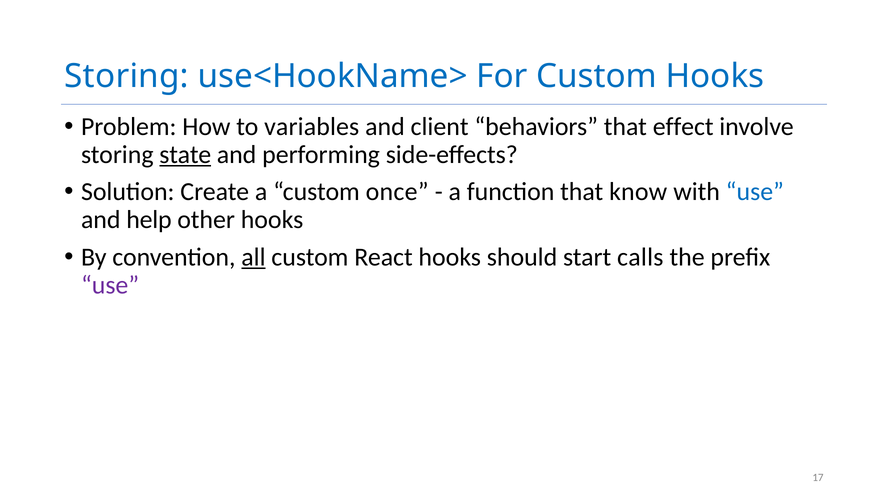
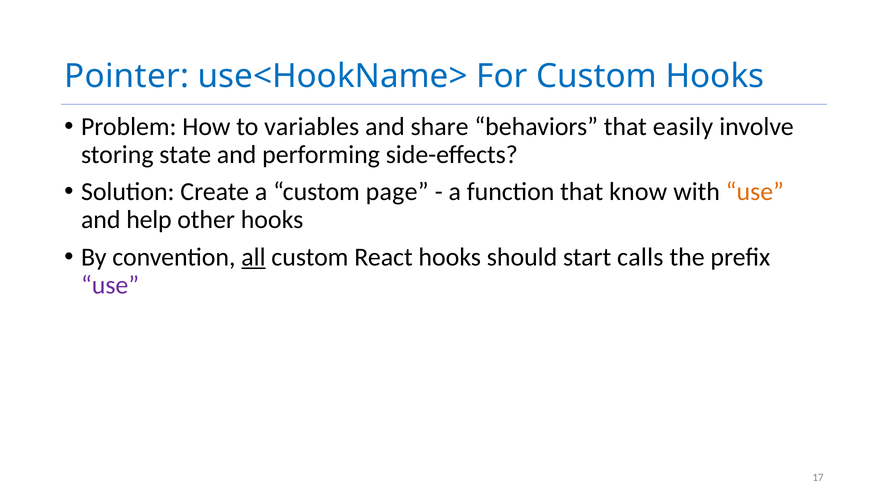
Storing at (127, 76): Storing -> Pointer
client: client -> share
effect: effect -> easily
state underline: present -> none
once: once -> page
use at (755, 192) colour: blue -> orange
